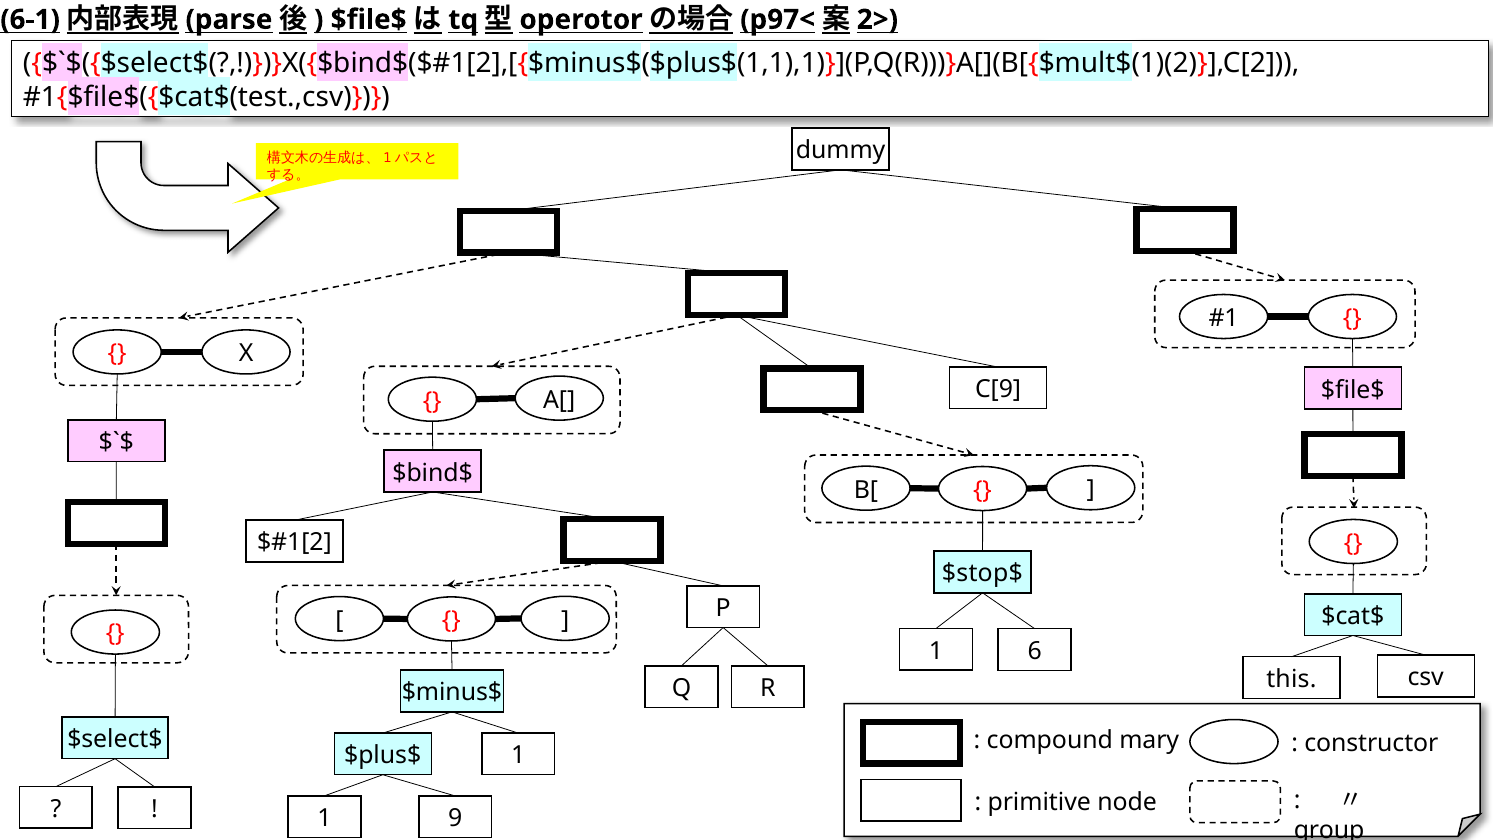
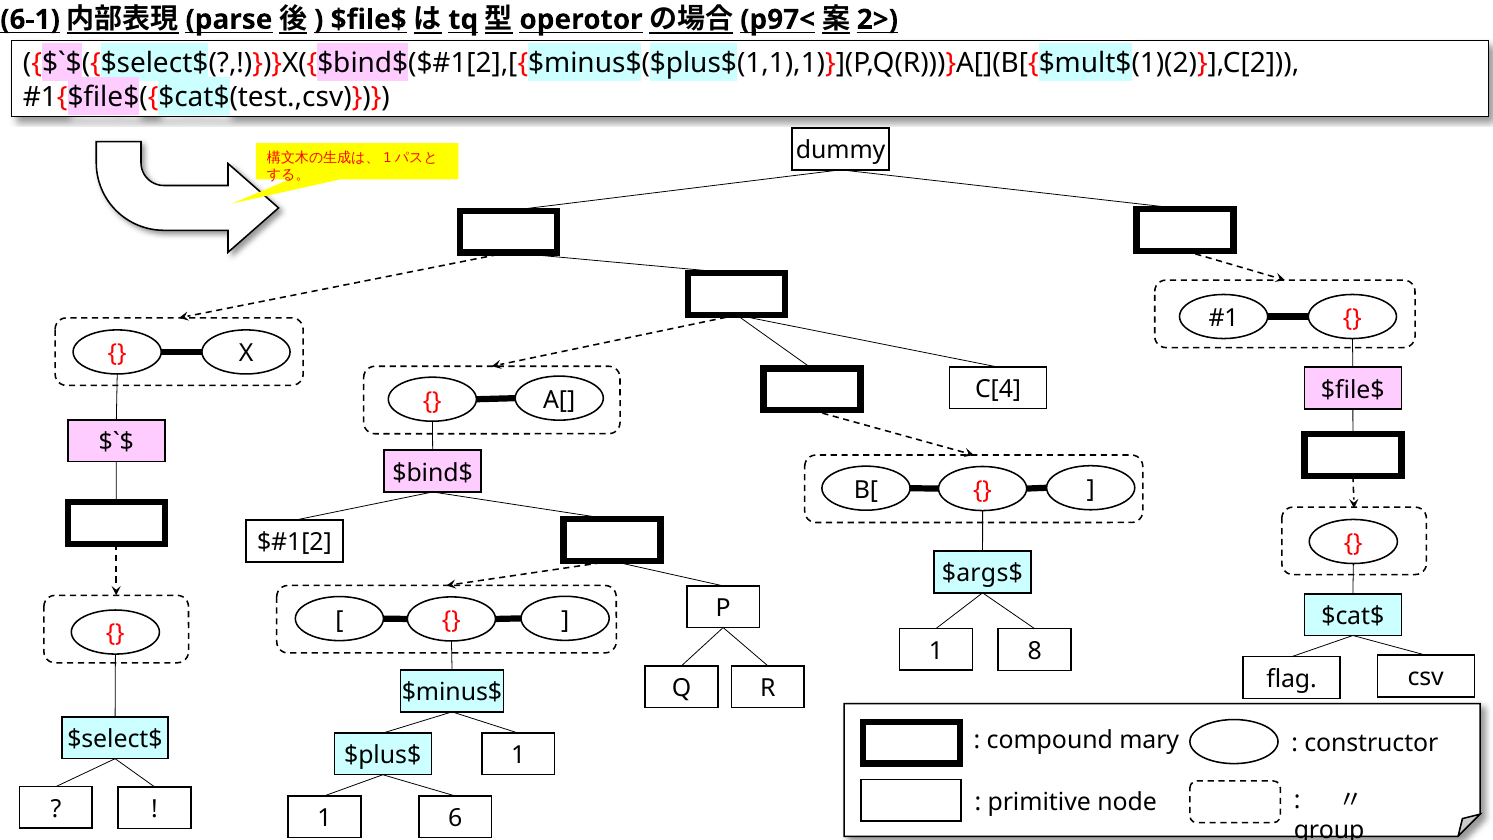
C[9: C[9 -> C[4
$stop$: $stop$ -> $args$
6: 6 -> 8
this: this -> flag
9: 9 -> 6
